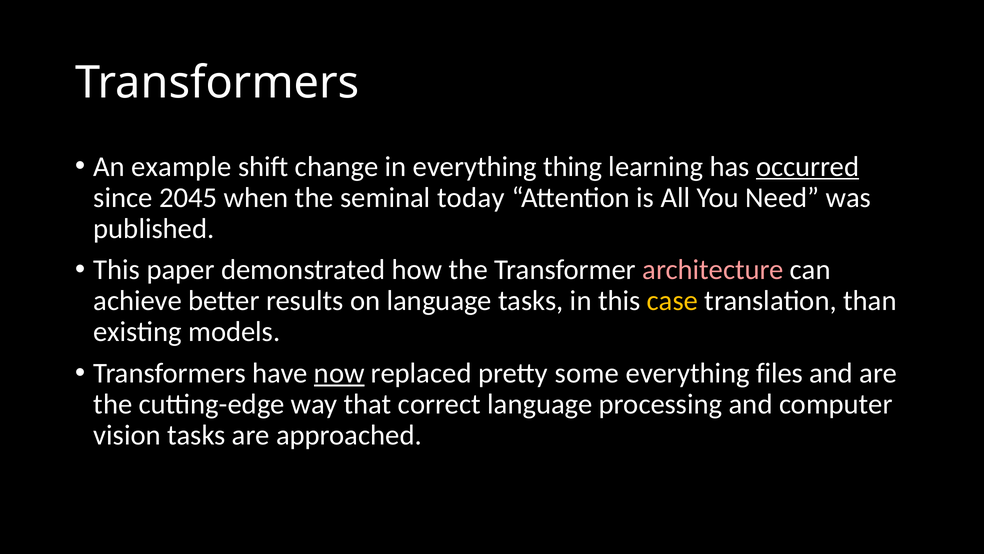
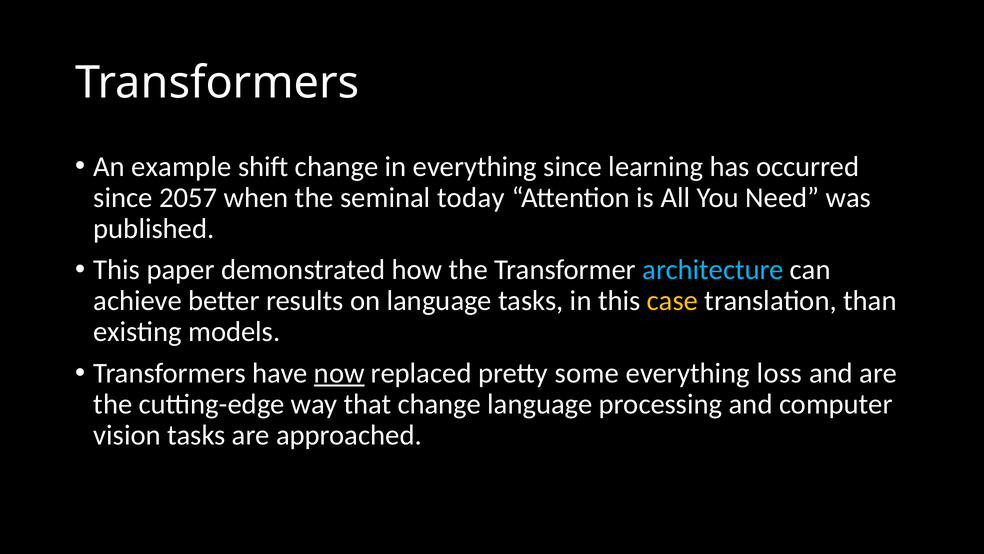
everything thing: thing -> since
occurred underline: present -> none
2045: 2045 -> 2057
architecture colour: pink -> light blue
files: files -> loss
that correct: correct -> change
